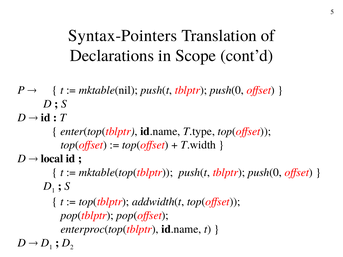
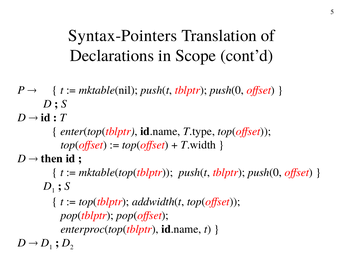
local: local -> then
